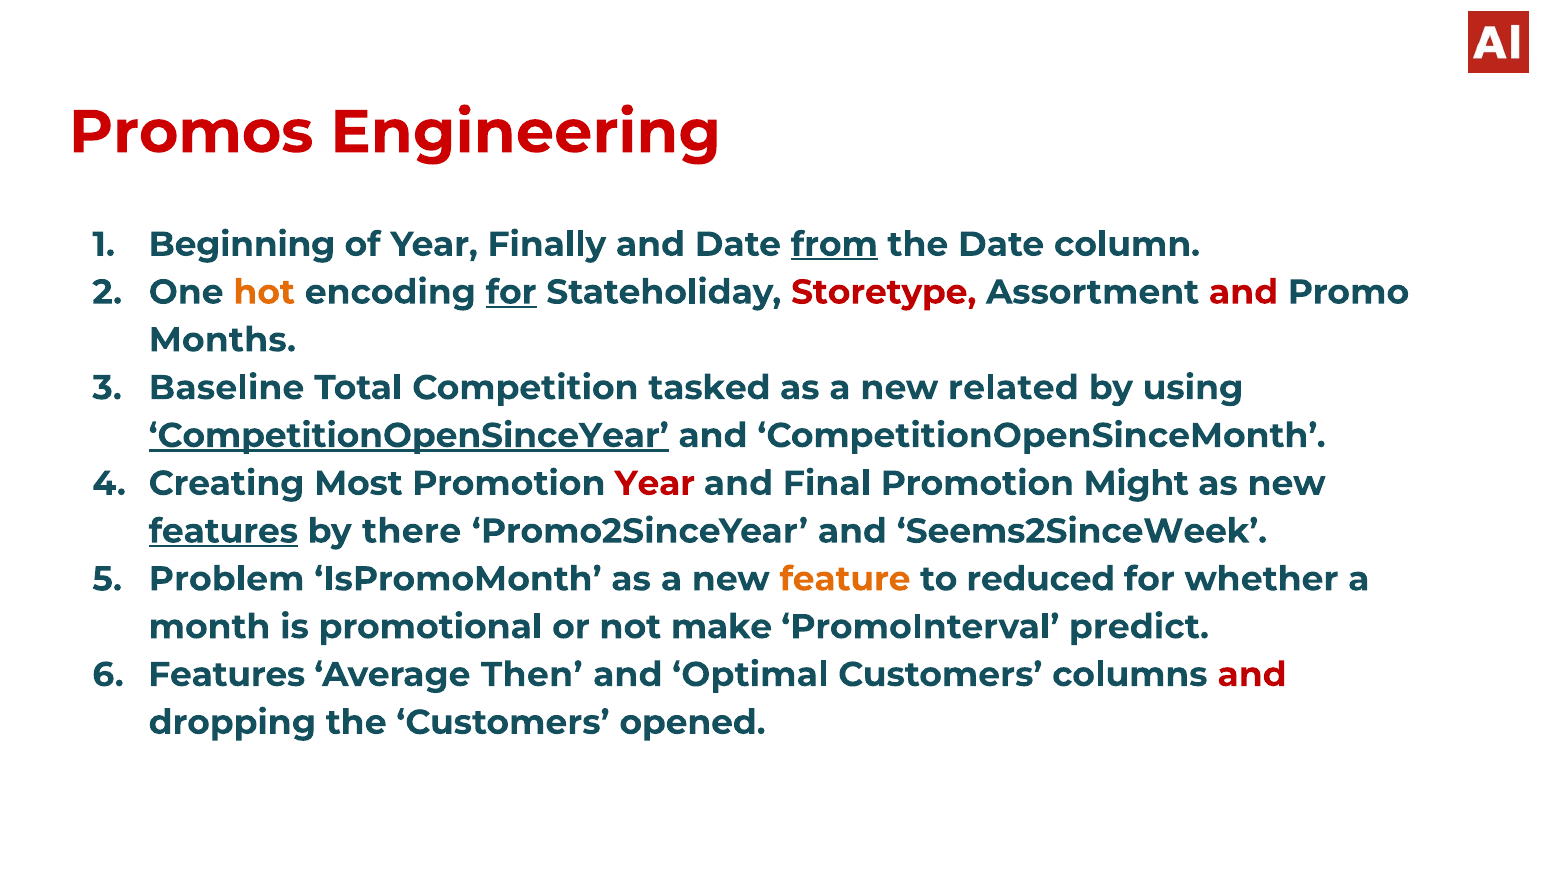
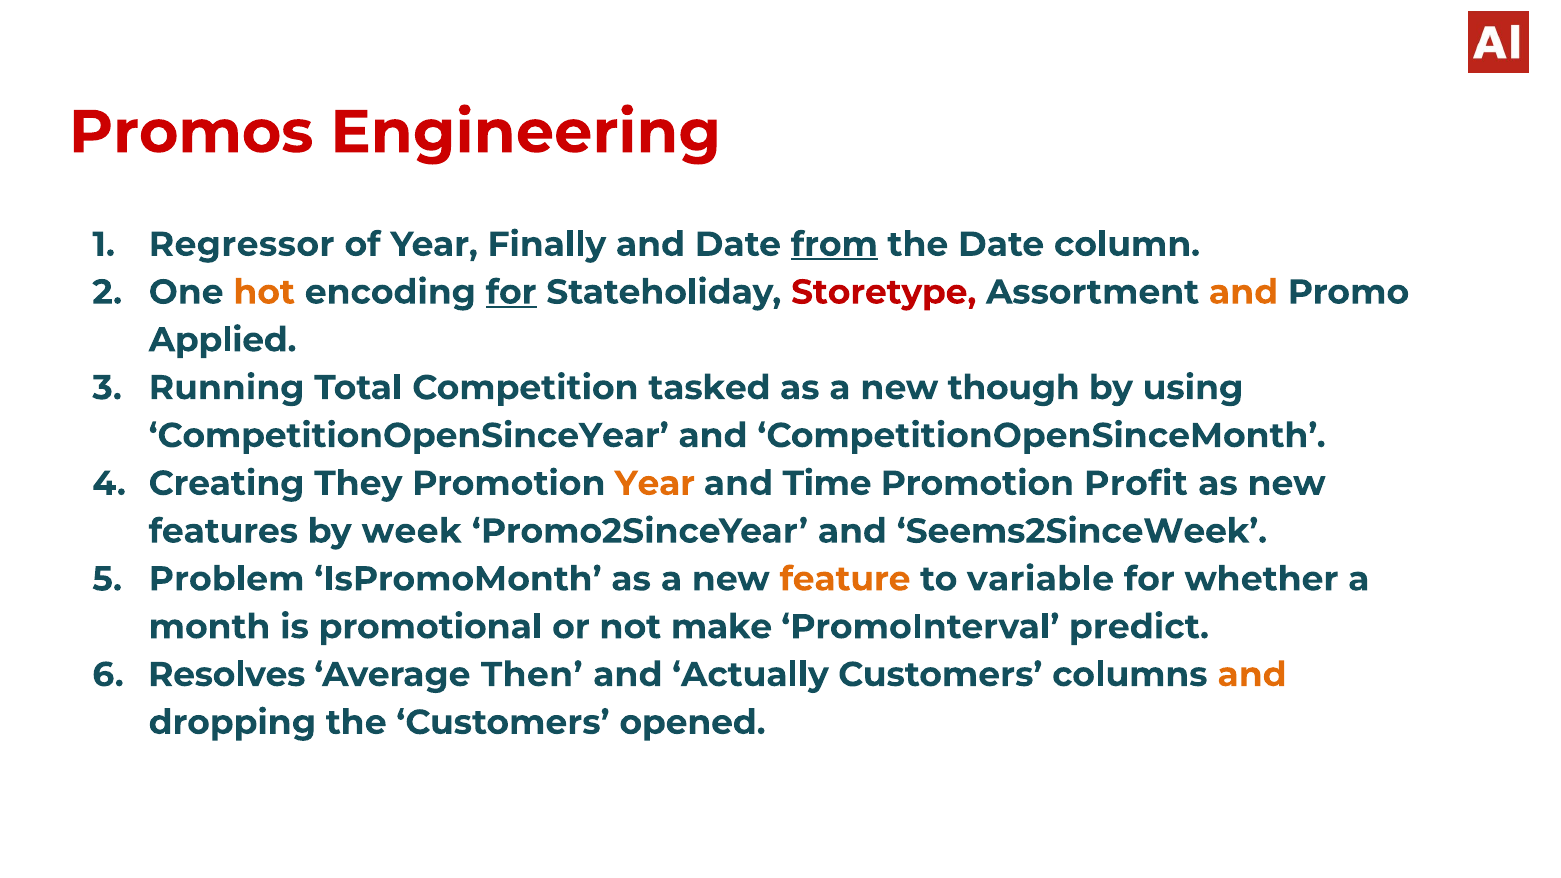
Beginning: Beginning -> Regressor
and at (1244, 292) colour: red -> orange
Months: Months -> Applied
Baseline: Baseline -> Running
related: related -> though
CompetitionOpenSinceYear underline: present -> none
Most: Most -> They
Year at (655, 483) colour: red -> orange
Final: Final -> Time
Might: Might -> Profit
features at (223, 531) underline: present -> none
there: there -> week
reduced: reduced -> variable
Features at (227, 675): Features -> Resolves
Optimal: Optimal -> Actually
and at (1252, 675) colour: red -> orange
